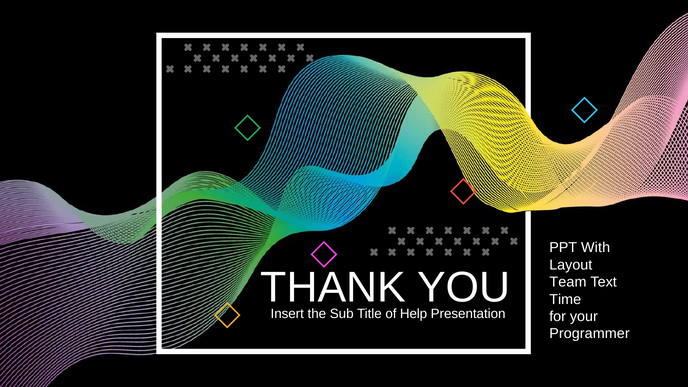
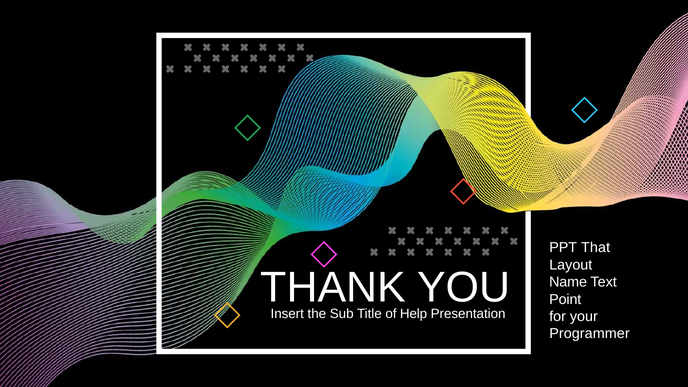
With: With -> That
Team: Team -> Name
Time: Time -> Point
